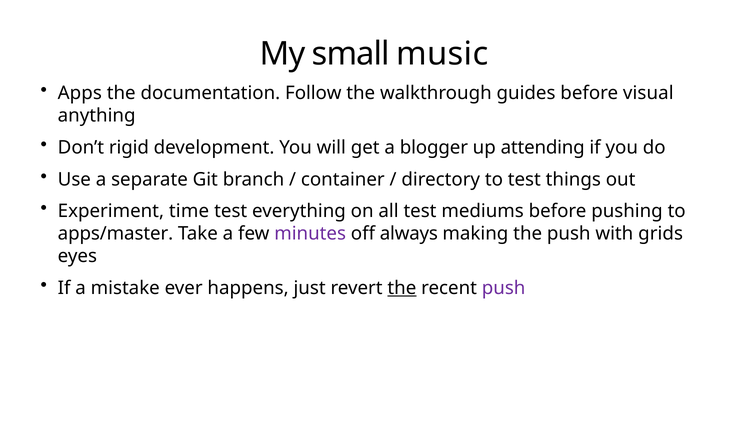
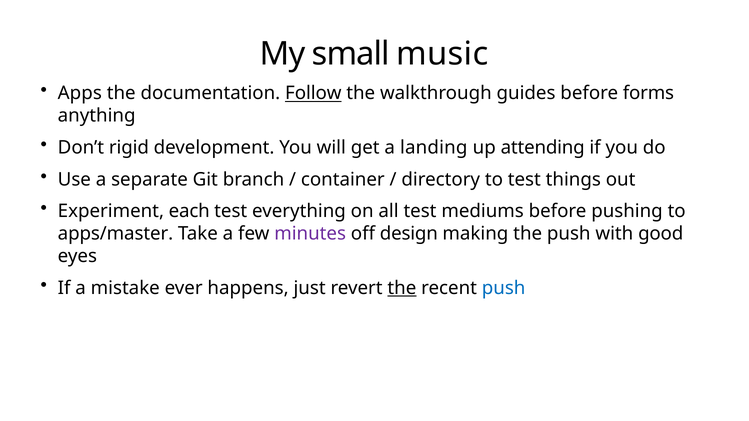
Follow underline: none -> present
visual: visual -> forms
blogger: blogger -> landing
time: time -> each
always: always -> design
grids: grids -> good
push at (504, 288) colour: purple -> blue
